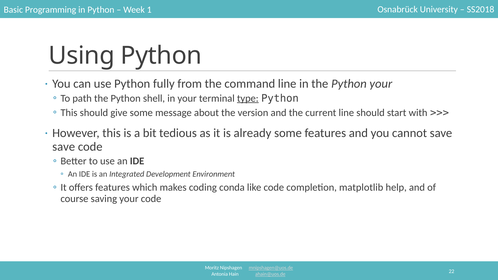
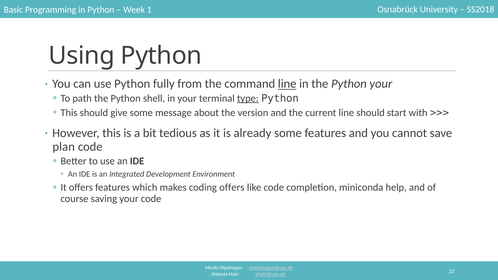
line at (287, 84) underline: none -> present
save at (64, 147): save -> plan
coding conda: conda -> offers
matplotlib: matplotlib -> miniconda
